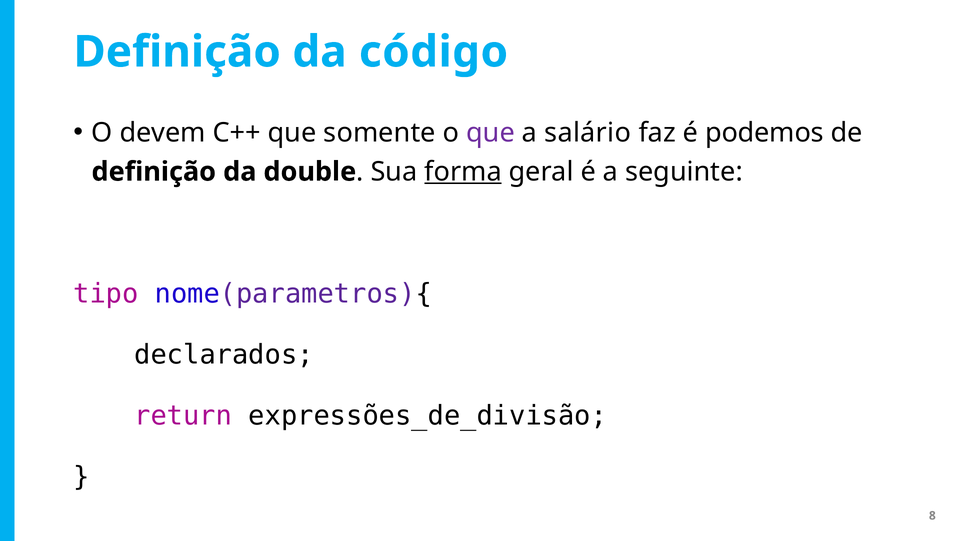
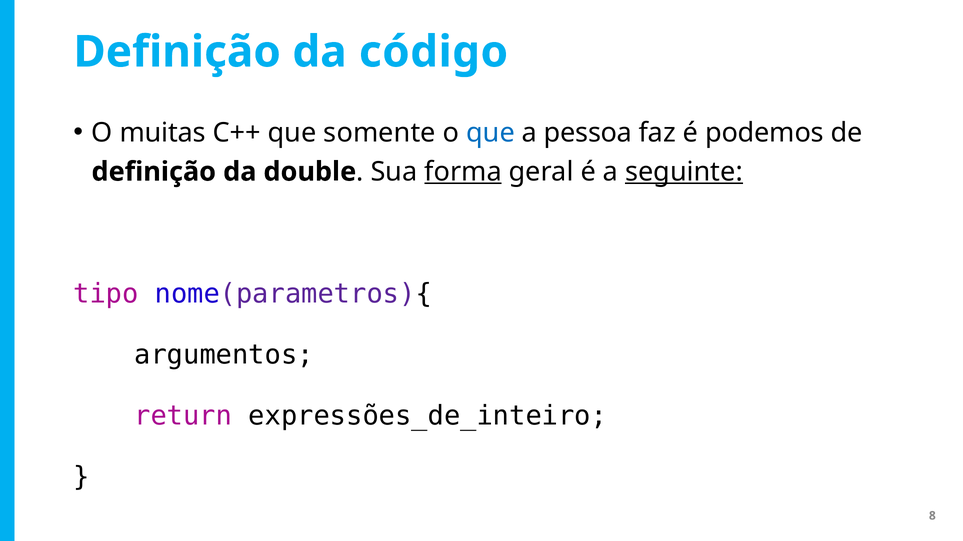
devem: devem -> muitas
que at (491, 133) colour: purple -> blue
salário: salário -> pessoa
seguinte underline: none -> present
declarados: declarados -> argumentos
expressões_de_divisão: expressões_de_divisão -> expressões_de_inteiro
